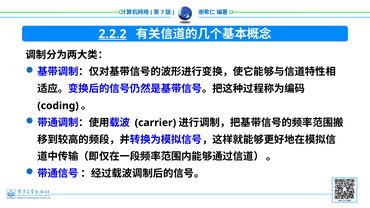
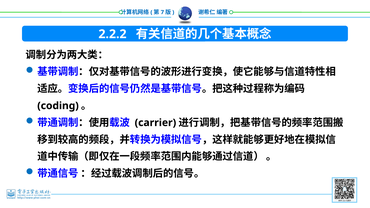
2.2.2 underline: present -> none
